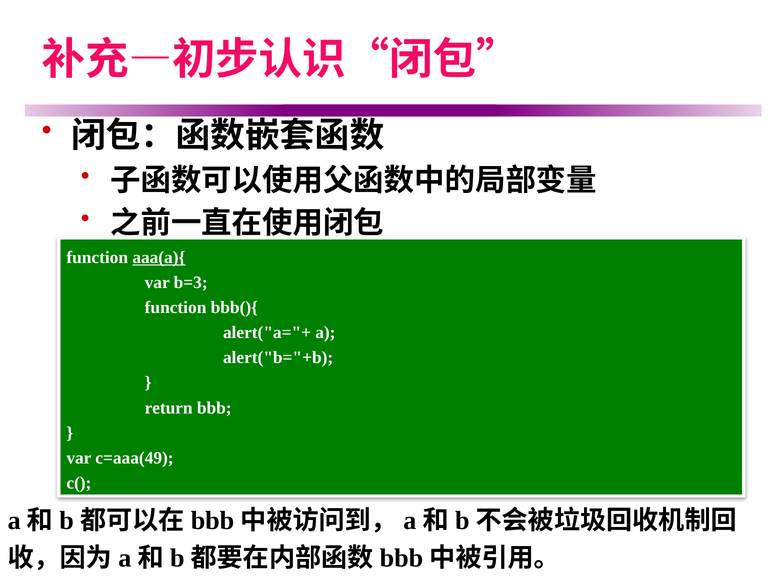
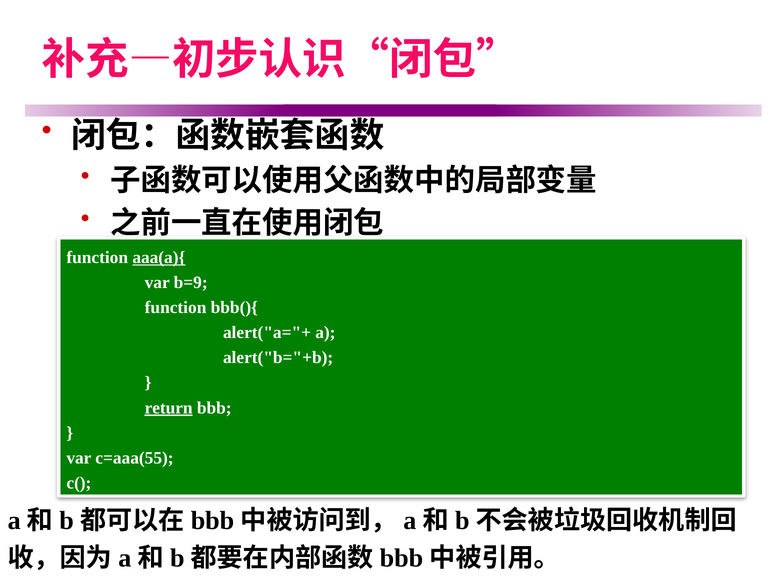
b=3: b=3 -> b=9
return underline: none -> present
c=aaa(49: c=aaa(49 -> c=aaa(55
